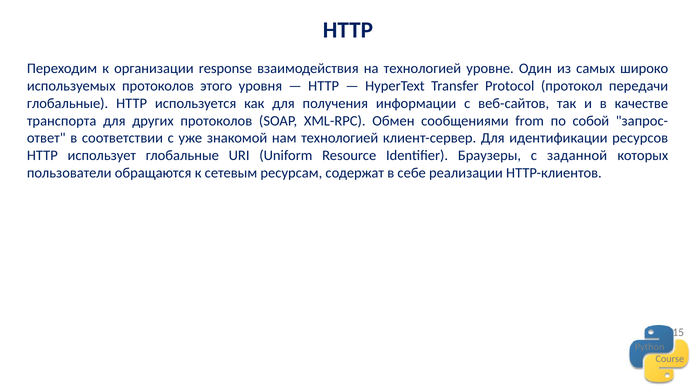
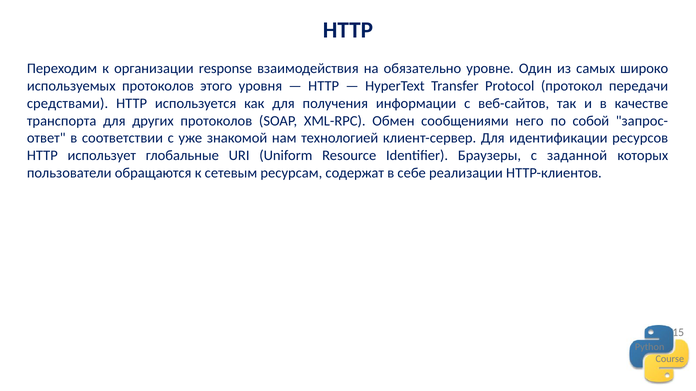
на технологией: технологией -> обязательно
глобальные at (68, 103): глобальные -> средствами
from: from -> него
